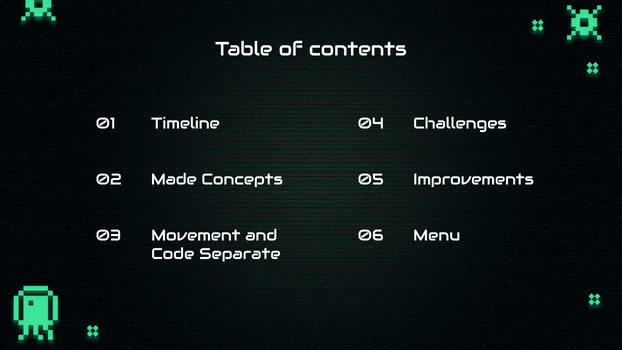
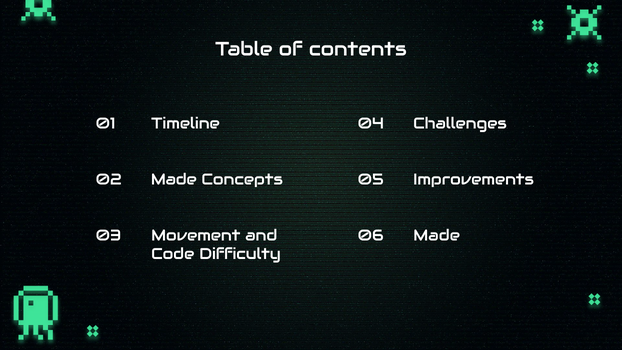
Menu at (437, 235): Menu -> Made
Separate: Separate -> Difficulty
